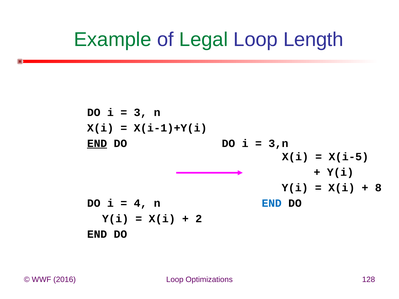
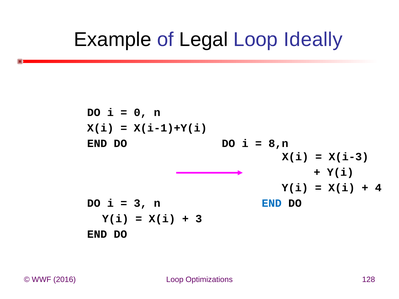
Example colour: green -> black
Legal colour: green -> black
Length: Length -> Ideally
3: 3 -> 0
END at (97, 144) underline: present -> none
3,n: 3,n -> 8,n
X(i-5: X(i-5 -> X(i-3
8: 8 -> 4
4 at (140, 203): 4 -> 3
2 at (199, 219): 2 -> 3
